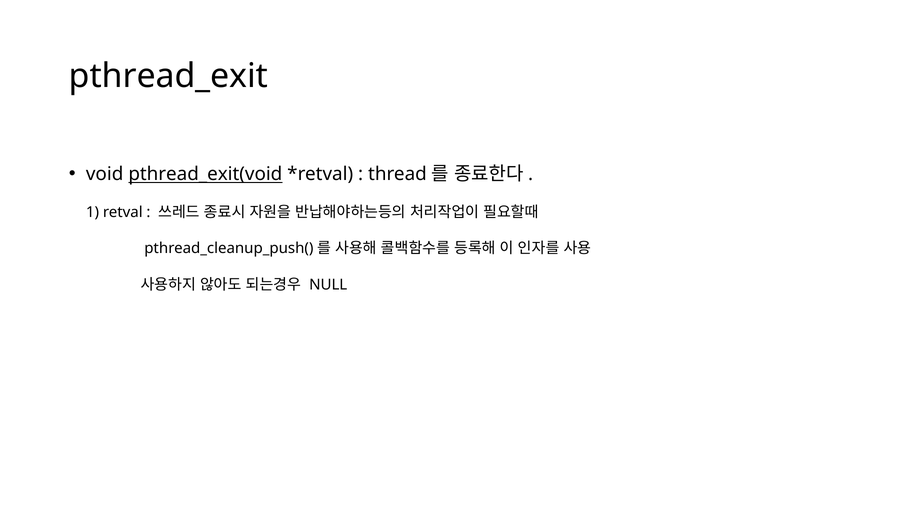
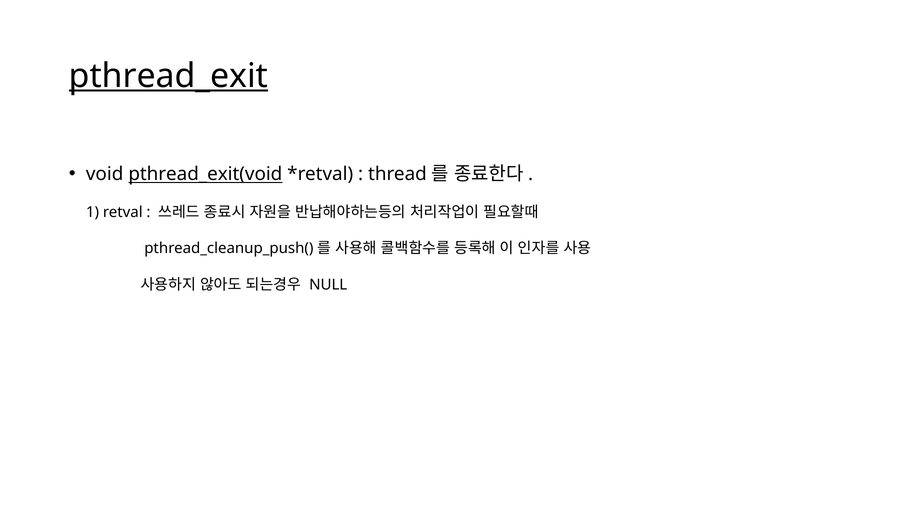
pthread_exit underline: none -> present
